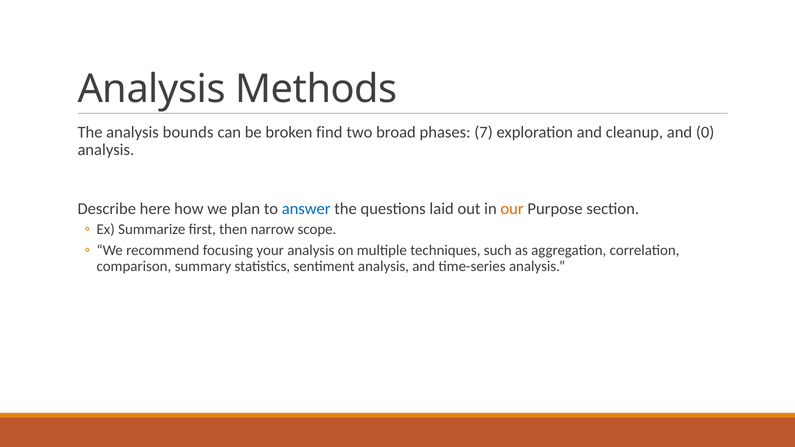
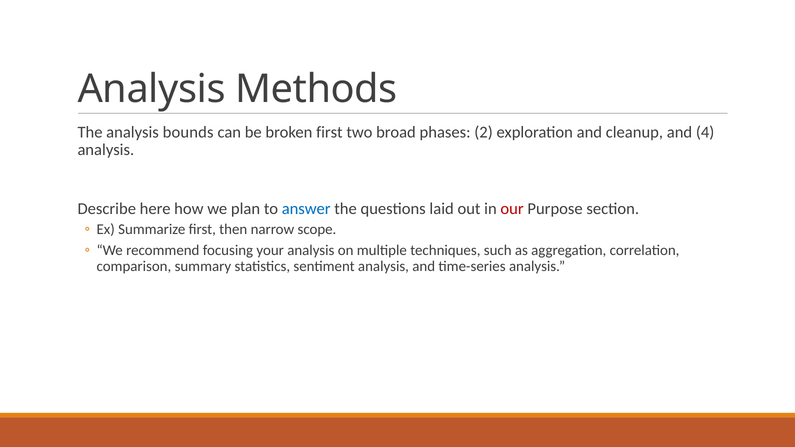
broken find: find -> first
7: 7 -> 2
0: 0 -> 4
our colour: orange -> red
